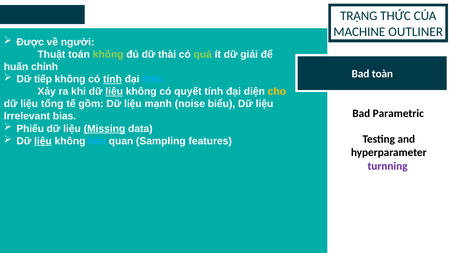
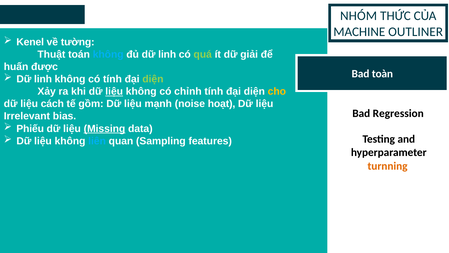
TRẠNG: TRẠNG -> NHÓM
Được: Được -> Kenel
người: người -> tường
không at (108, 54) colour: light green -> light blue
đủ dữ thài: thài -> linh
chỉnh: chỉnh -> được
tiếp at (43, 79): tiếp -> linh
tính at (112, 79) underline: present -> none
diện at (153, 79) colour: light blue -> light green
quyết: quyết -> chỉnh
tổng: tổng -> cách
biểu: biểu -> hoạt
Parametric: Parametric -> Regression
liệu at (43, 141) underline: present -> none
turnning colour: purple -> orange
